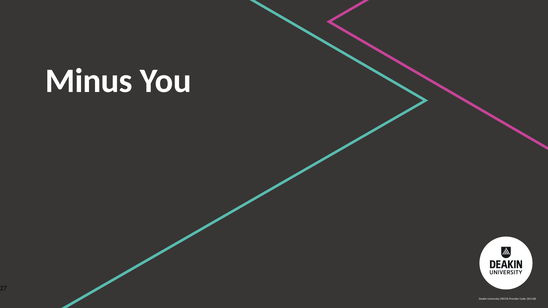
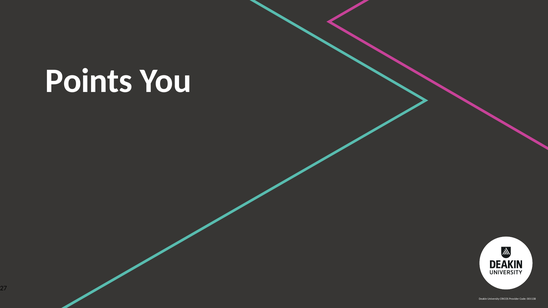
Minus: Minus -> Points
